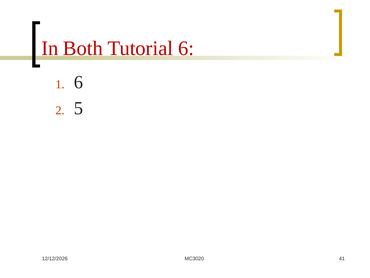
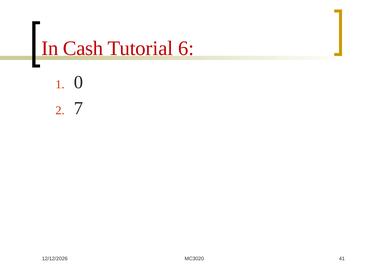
Both: Both -> Cash
6 at (79, 82): 6 -> 0
5: 5 -> 7
